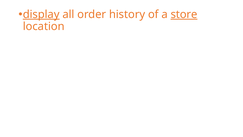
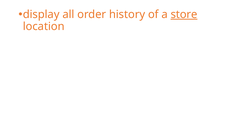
display underline: present -> none
